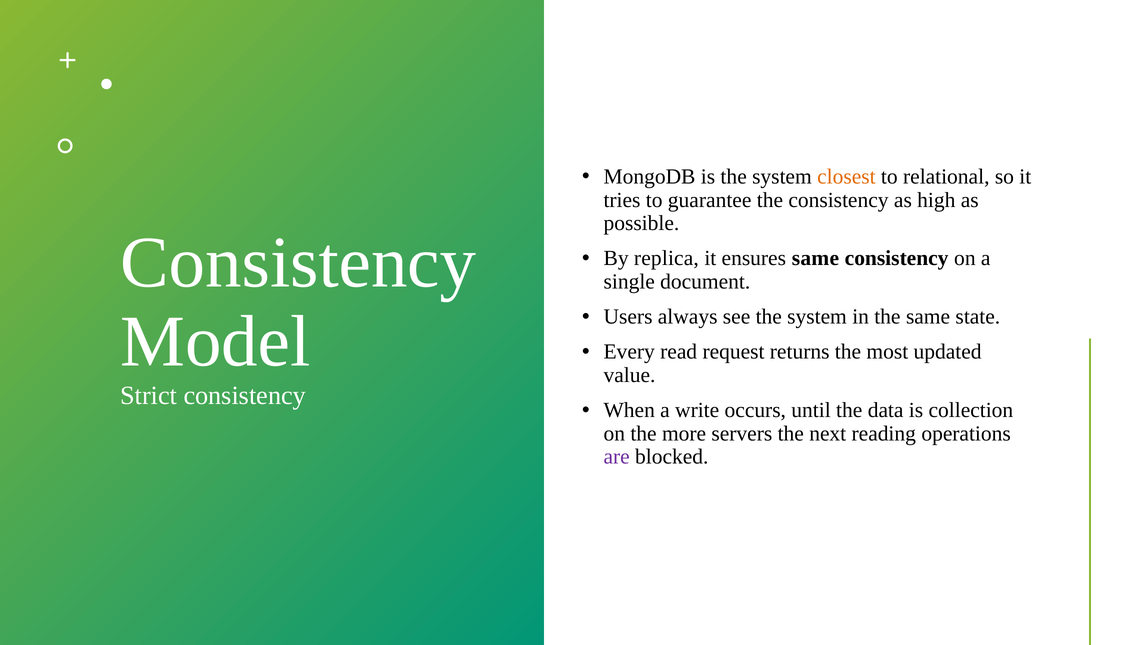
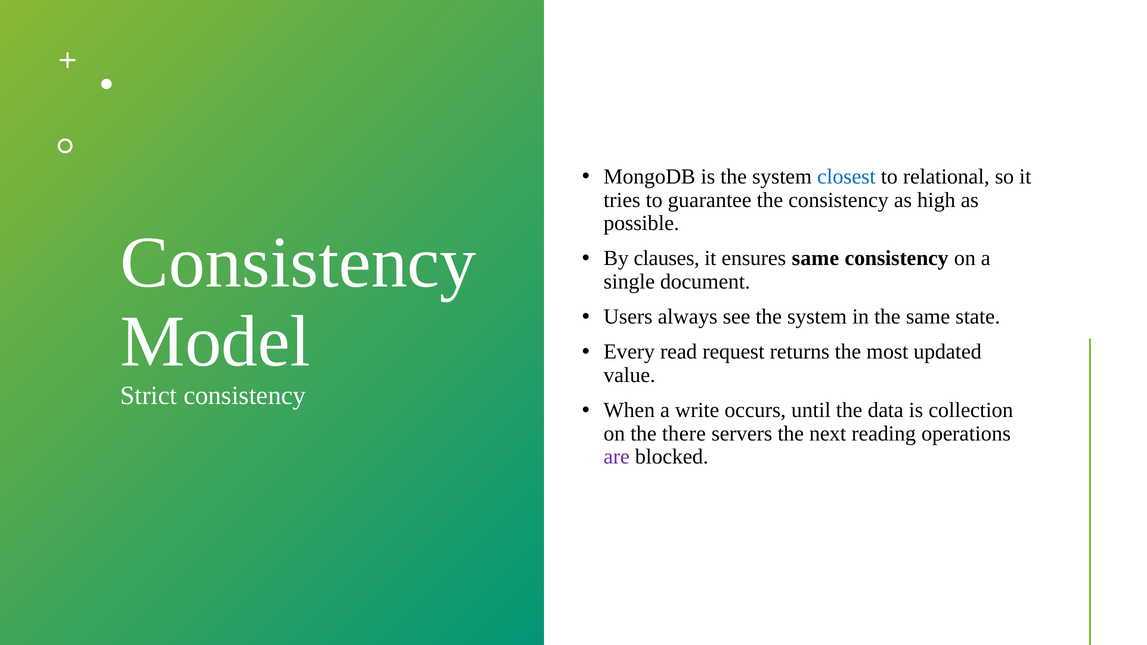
closest colour: orange -> blue
replica: replica -> clauses
more: more -> there
